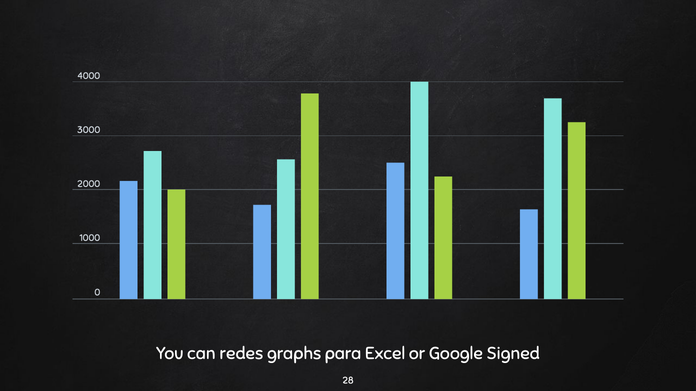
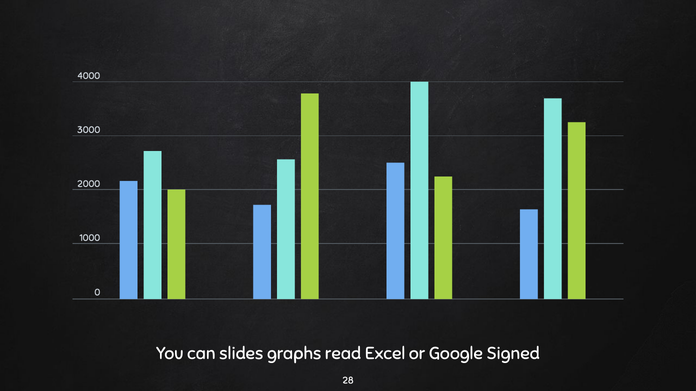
redes: redes -> slides
para: para -> read
